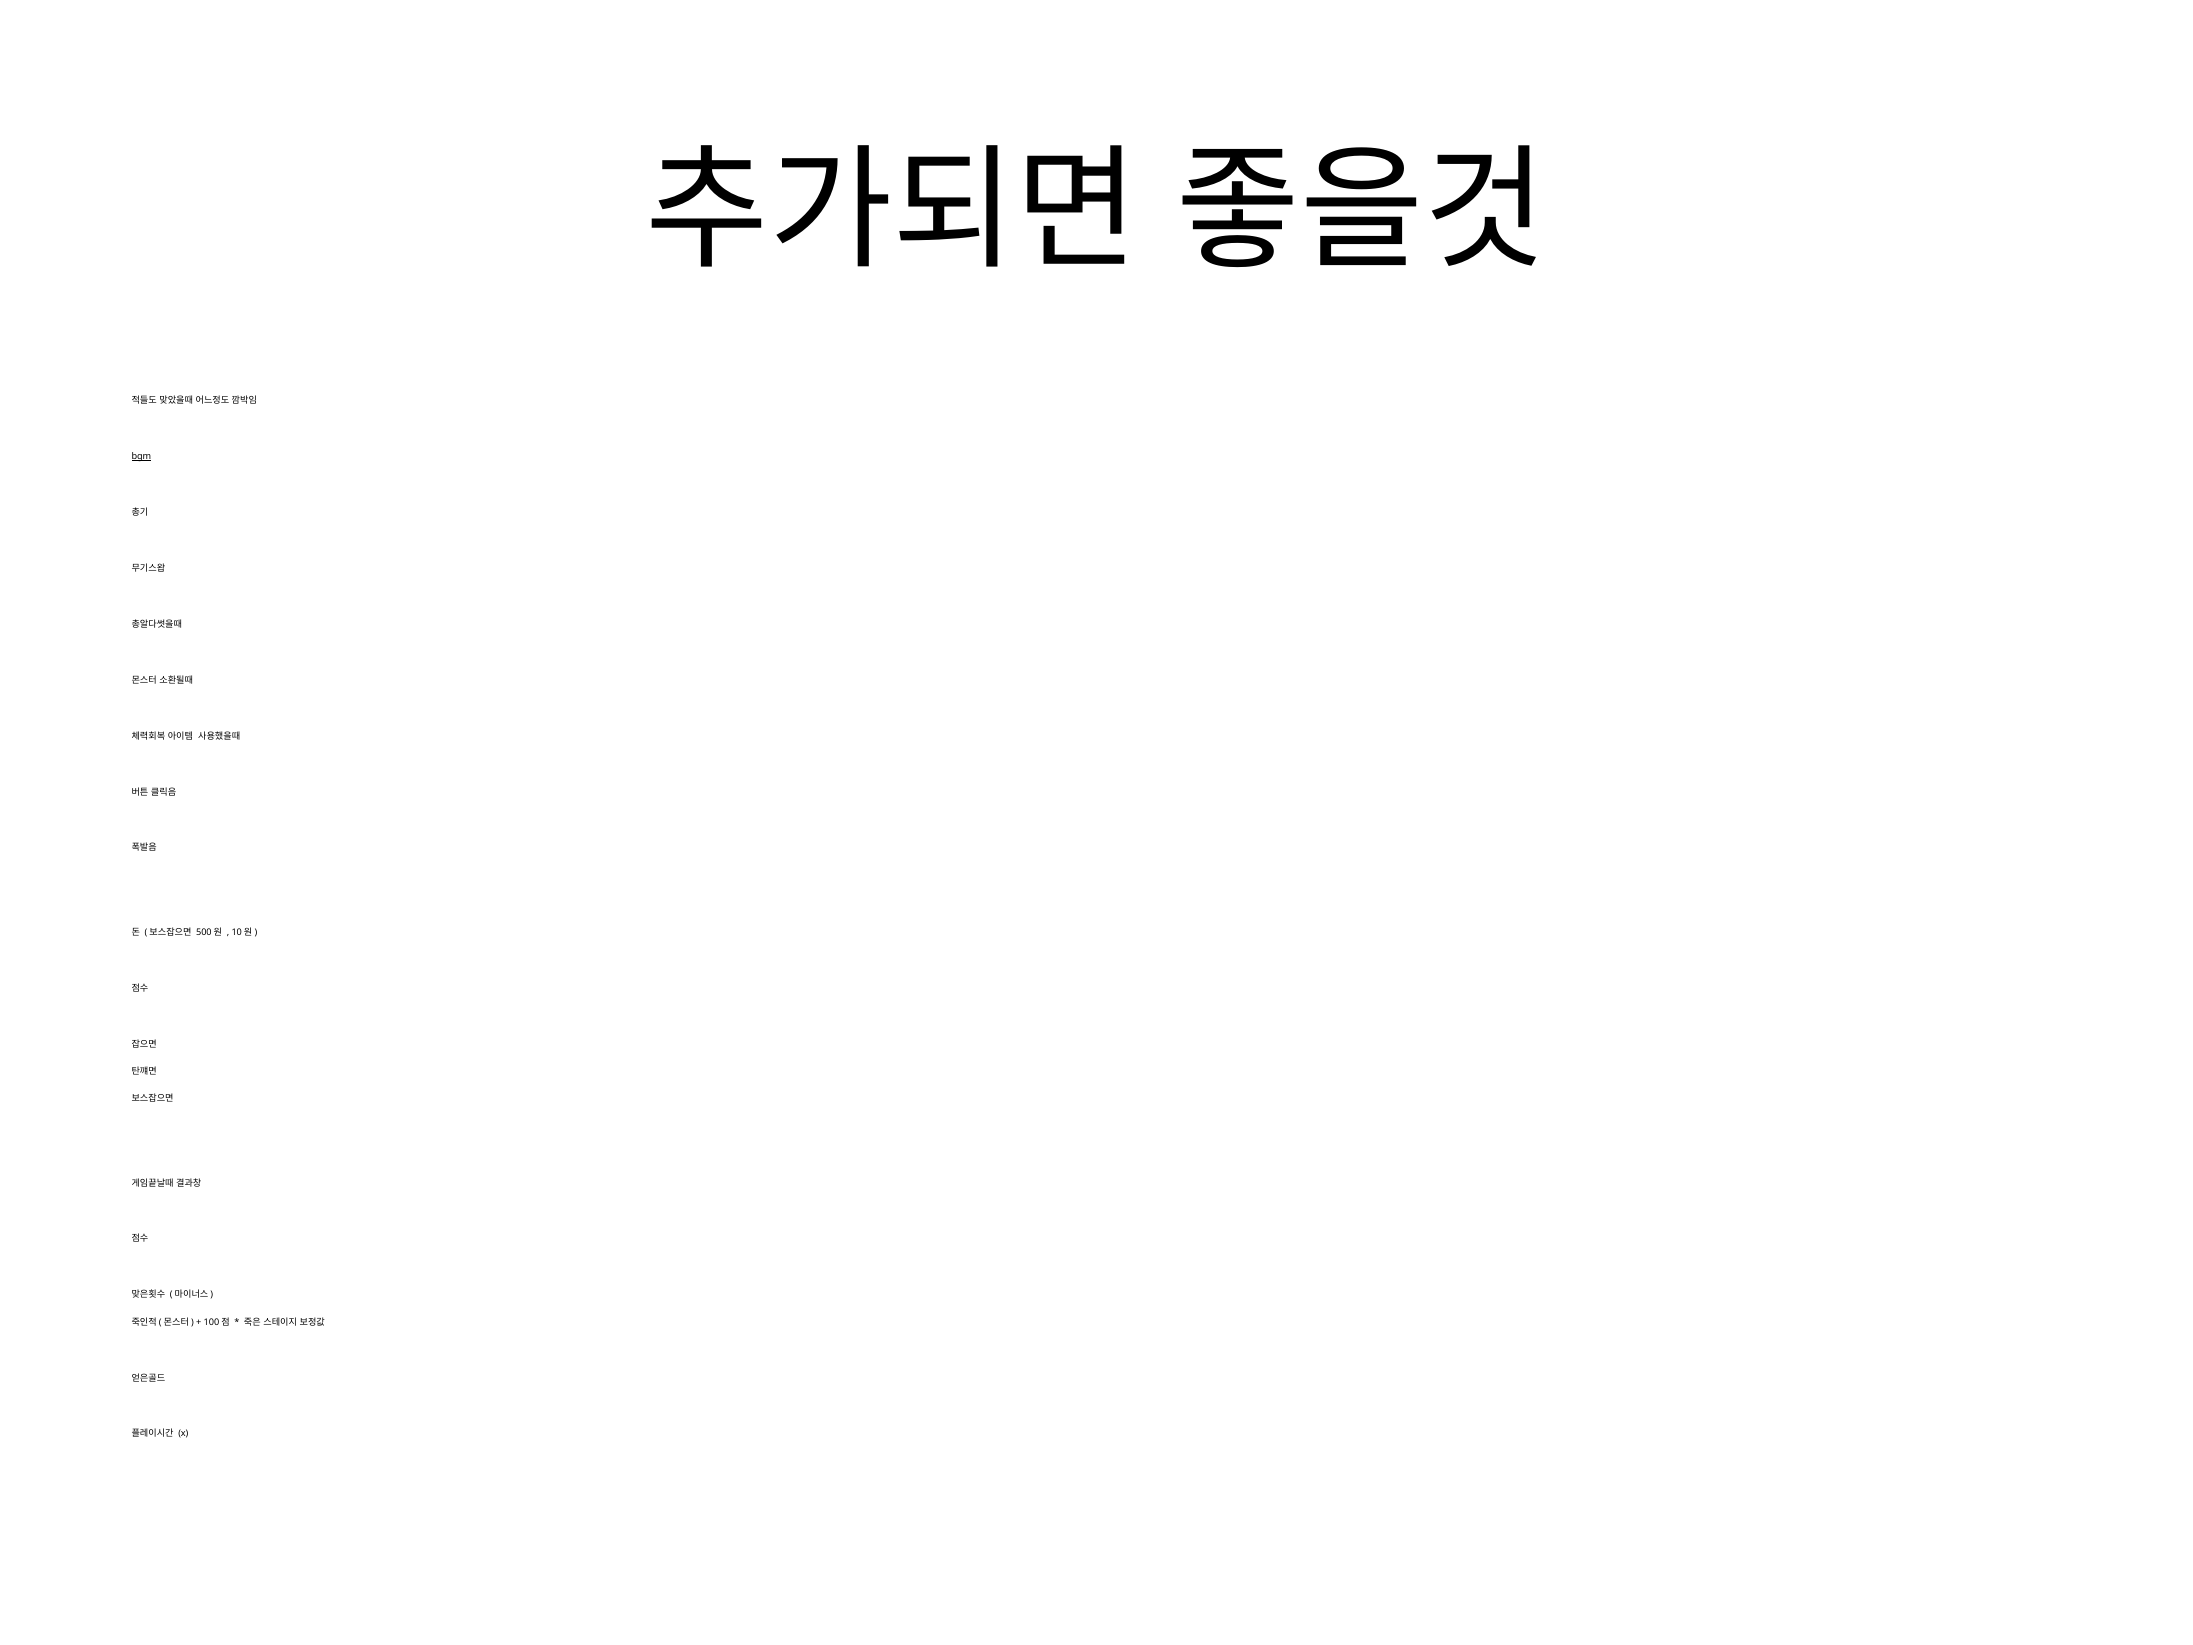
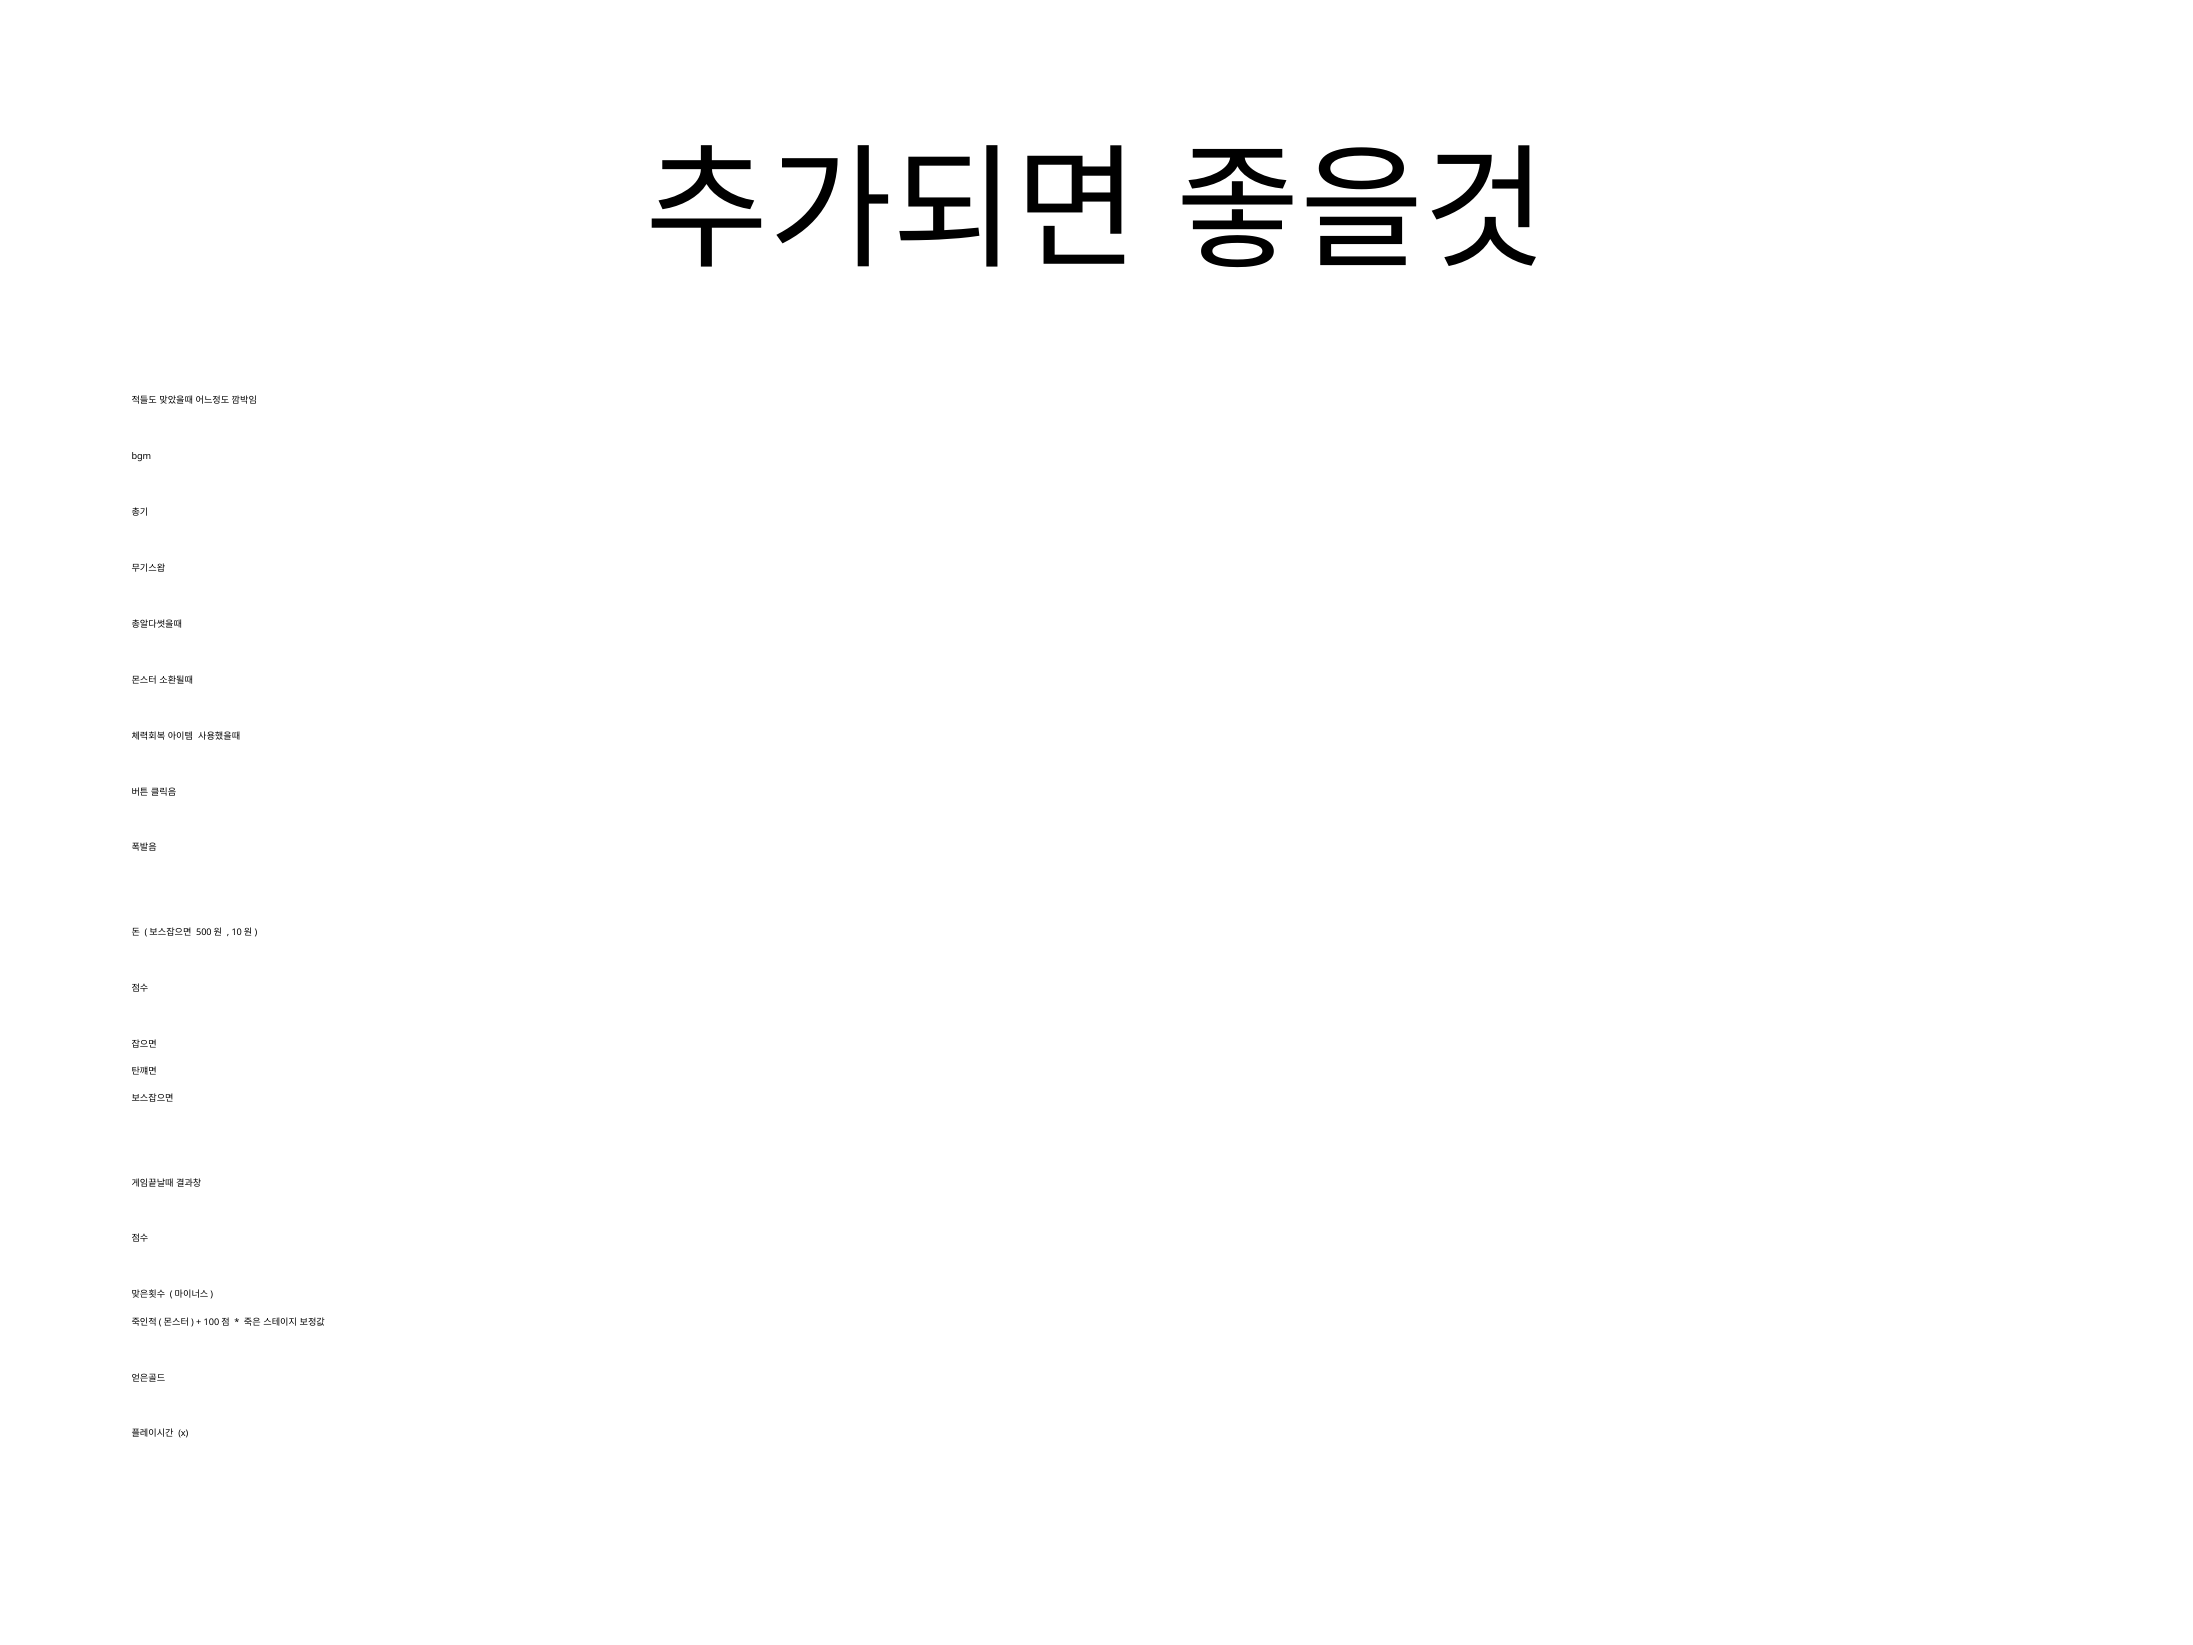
bgm underline: present -> none
